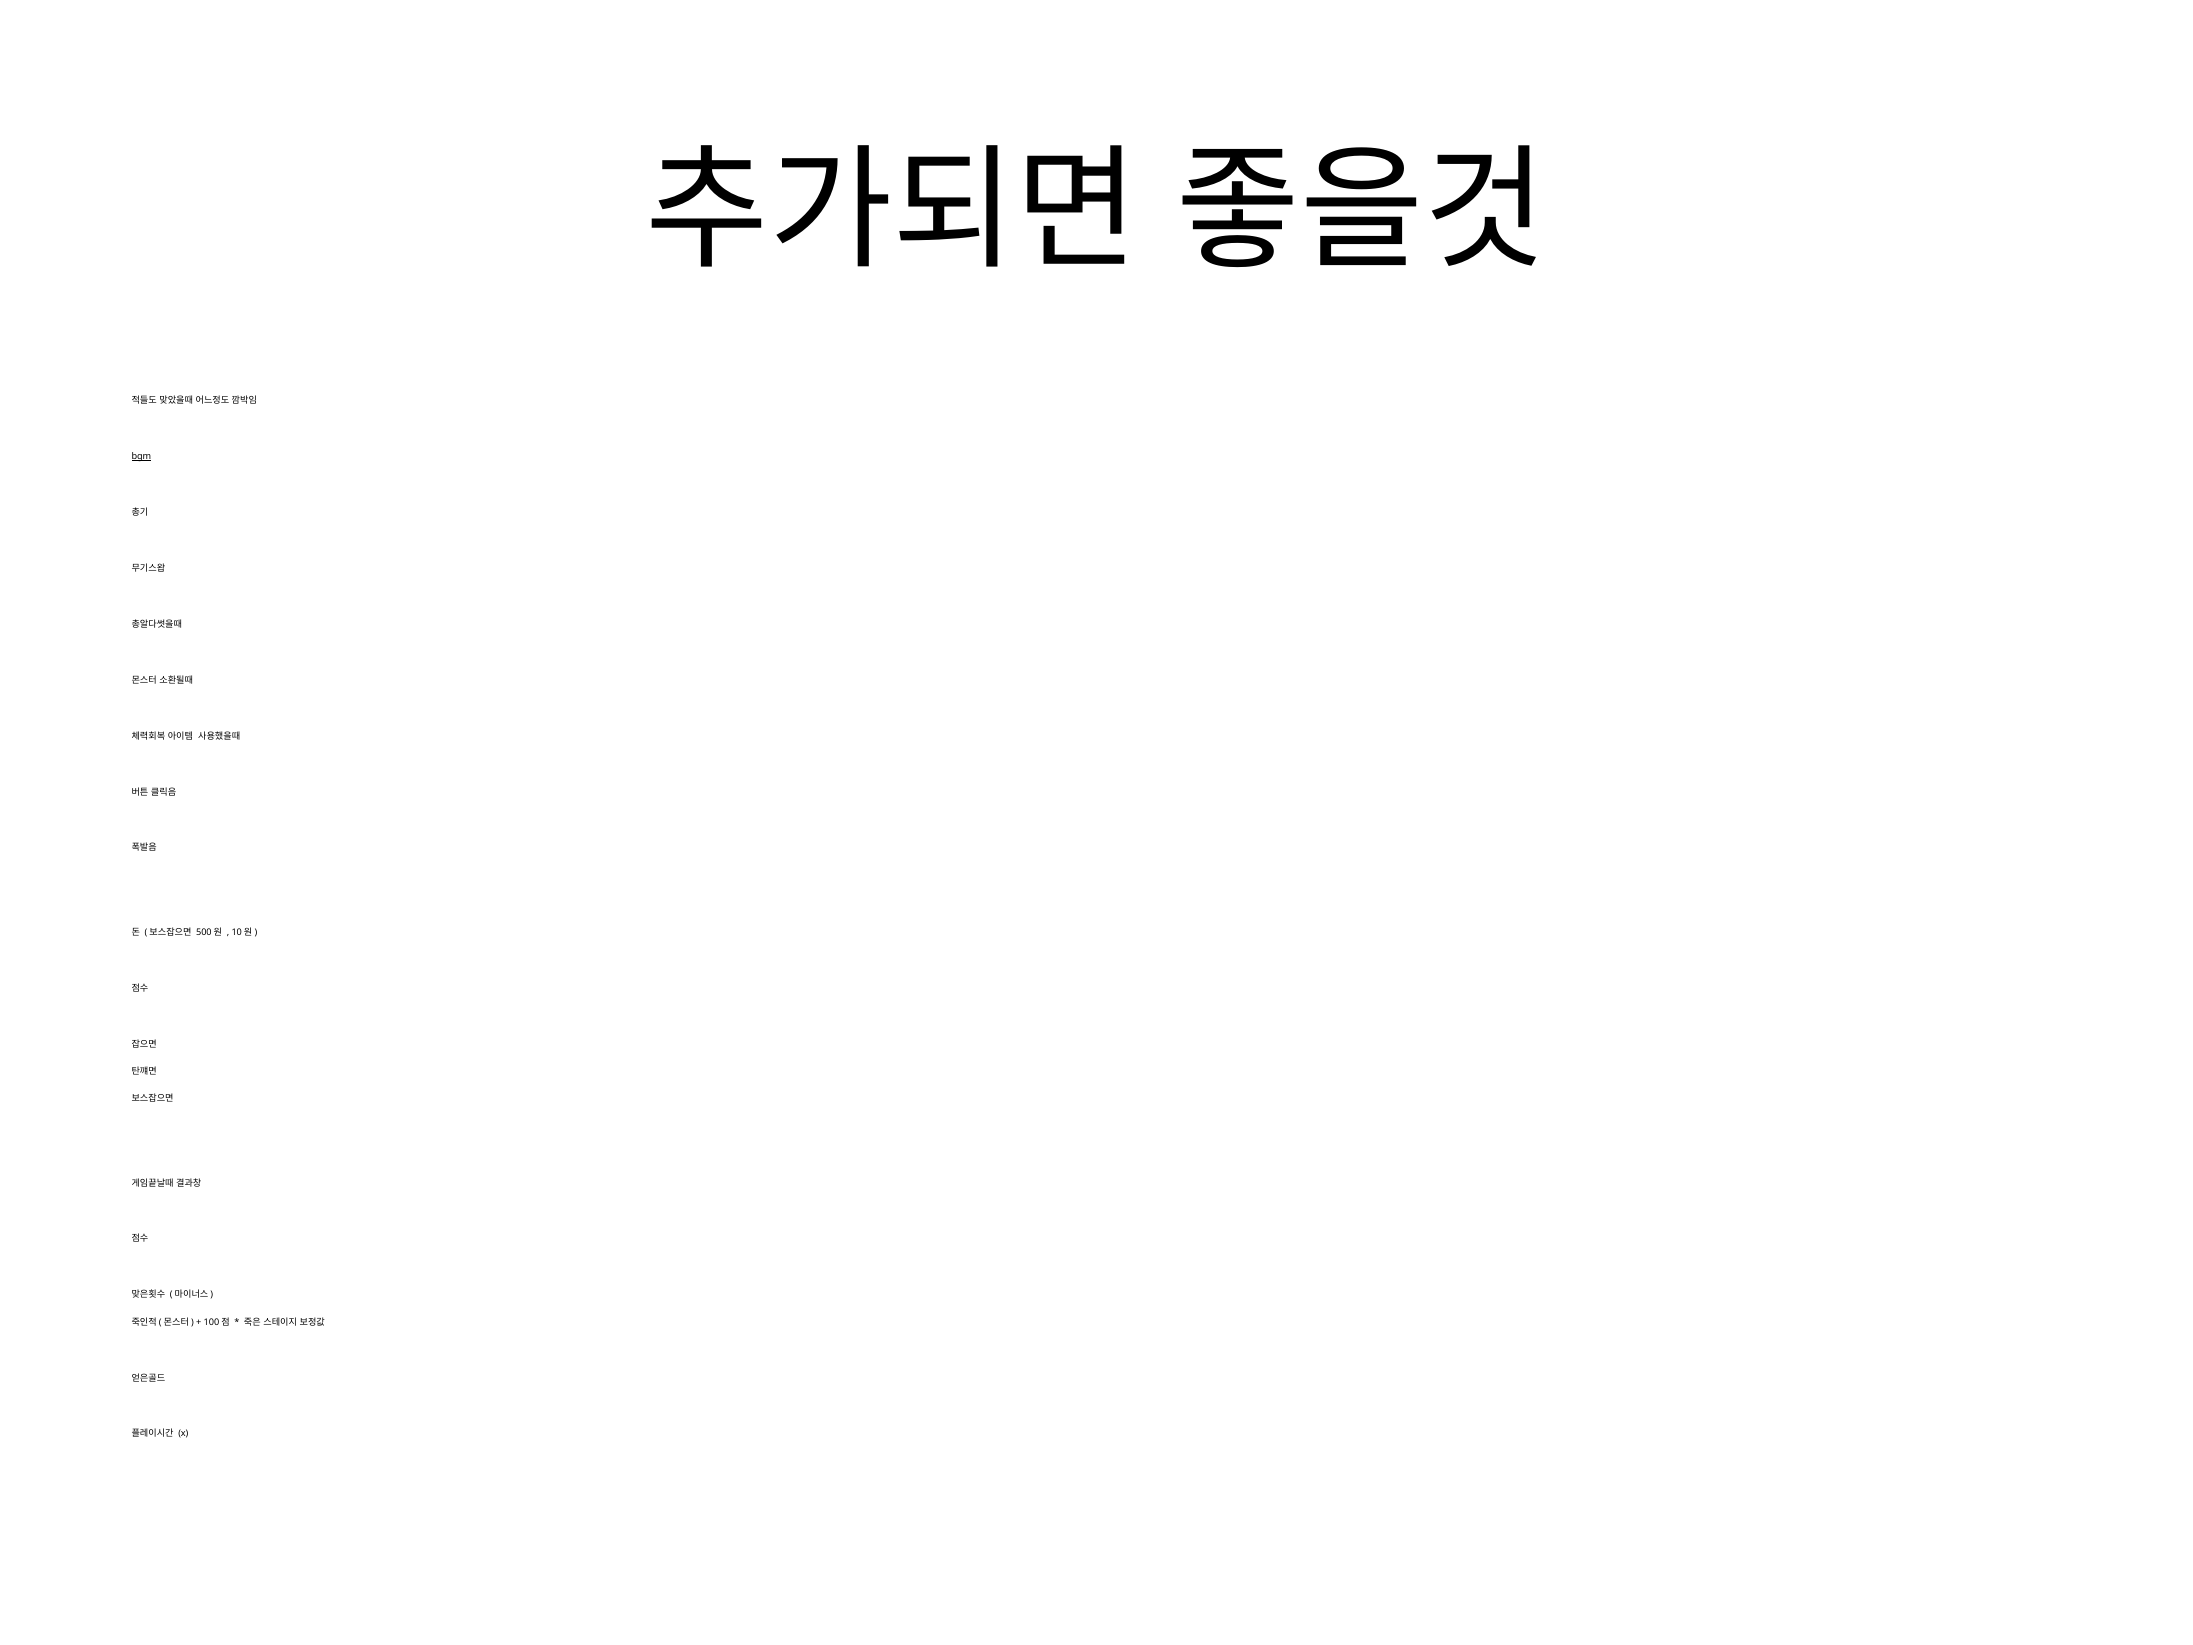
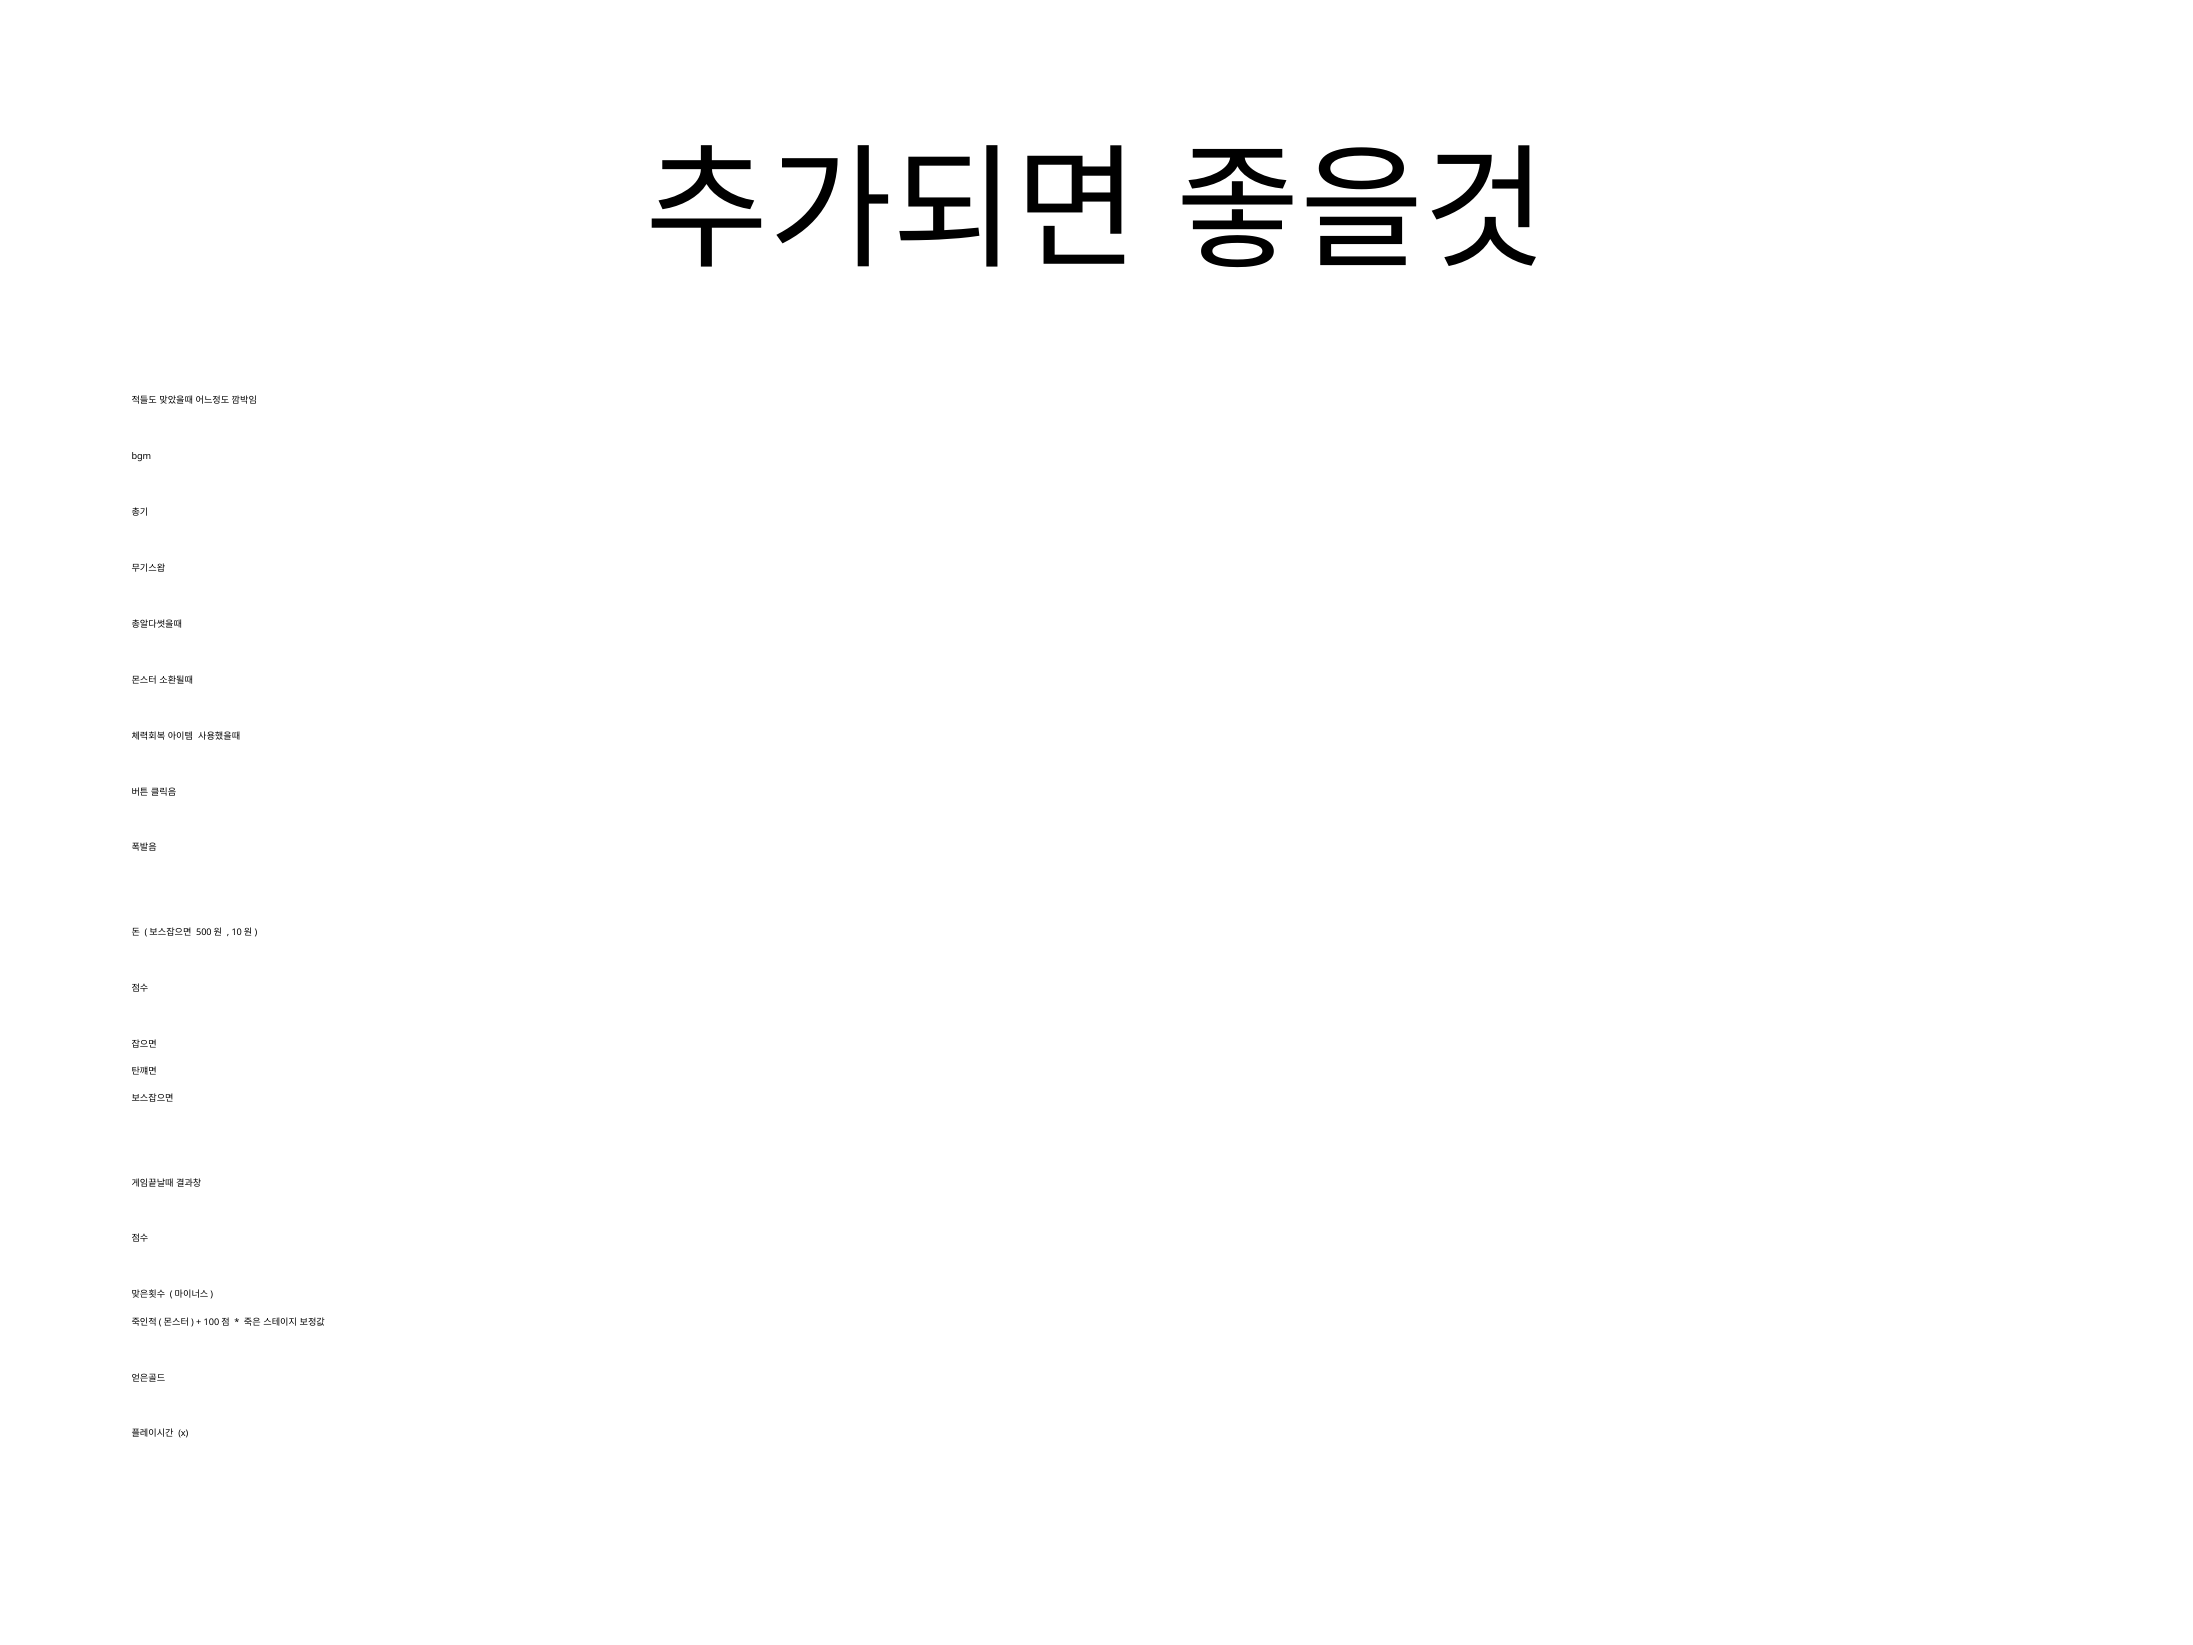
bgm underline: present -> none
